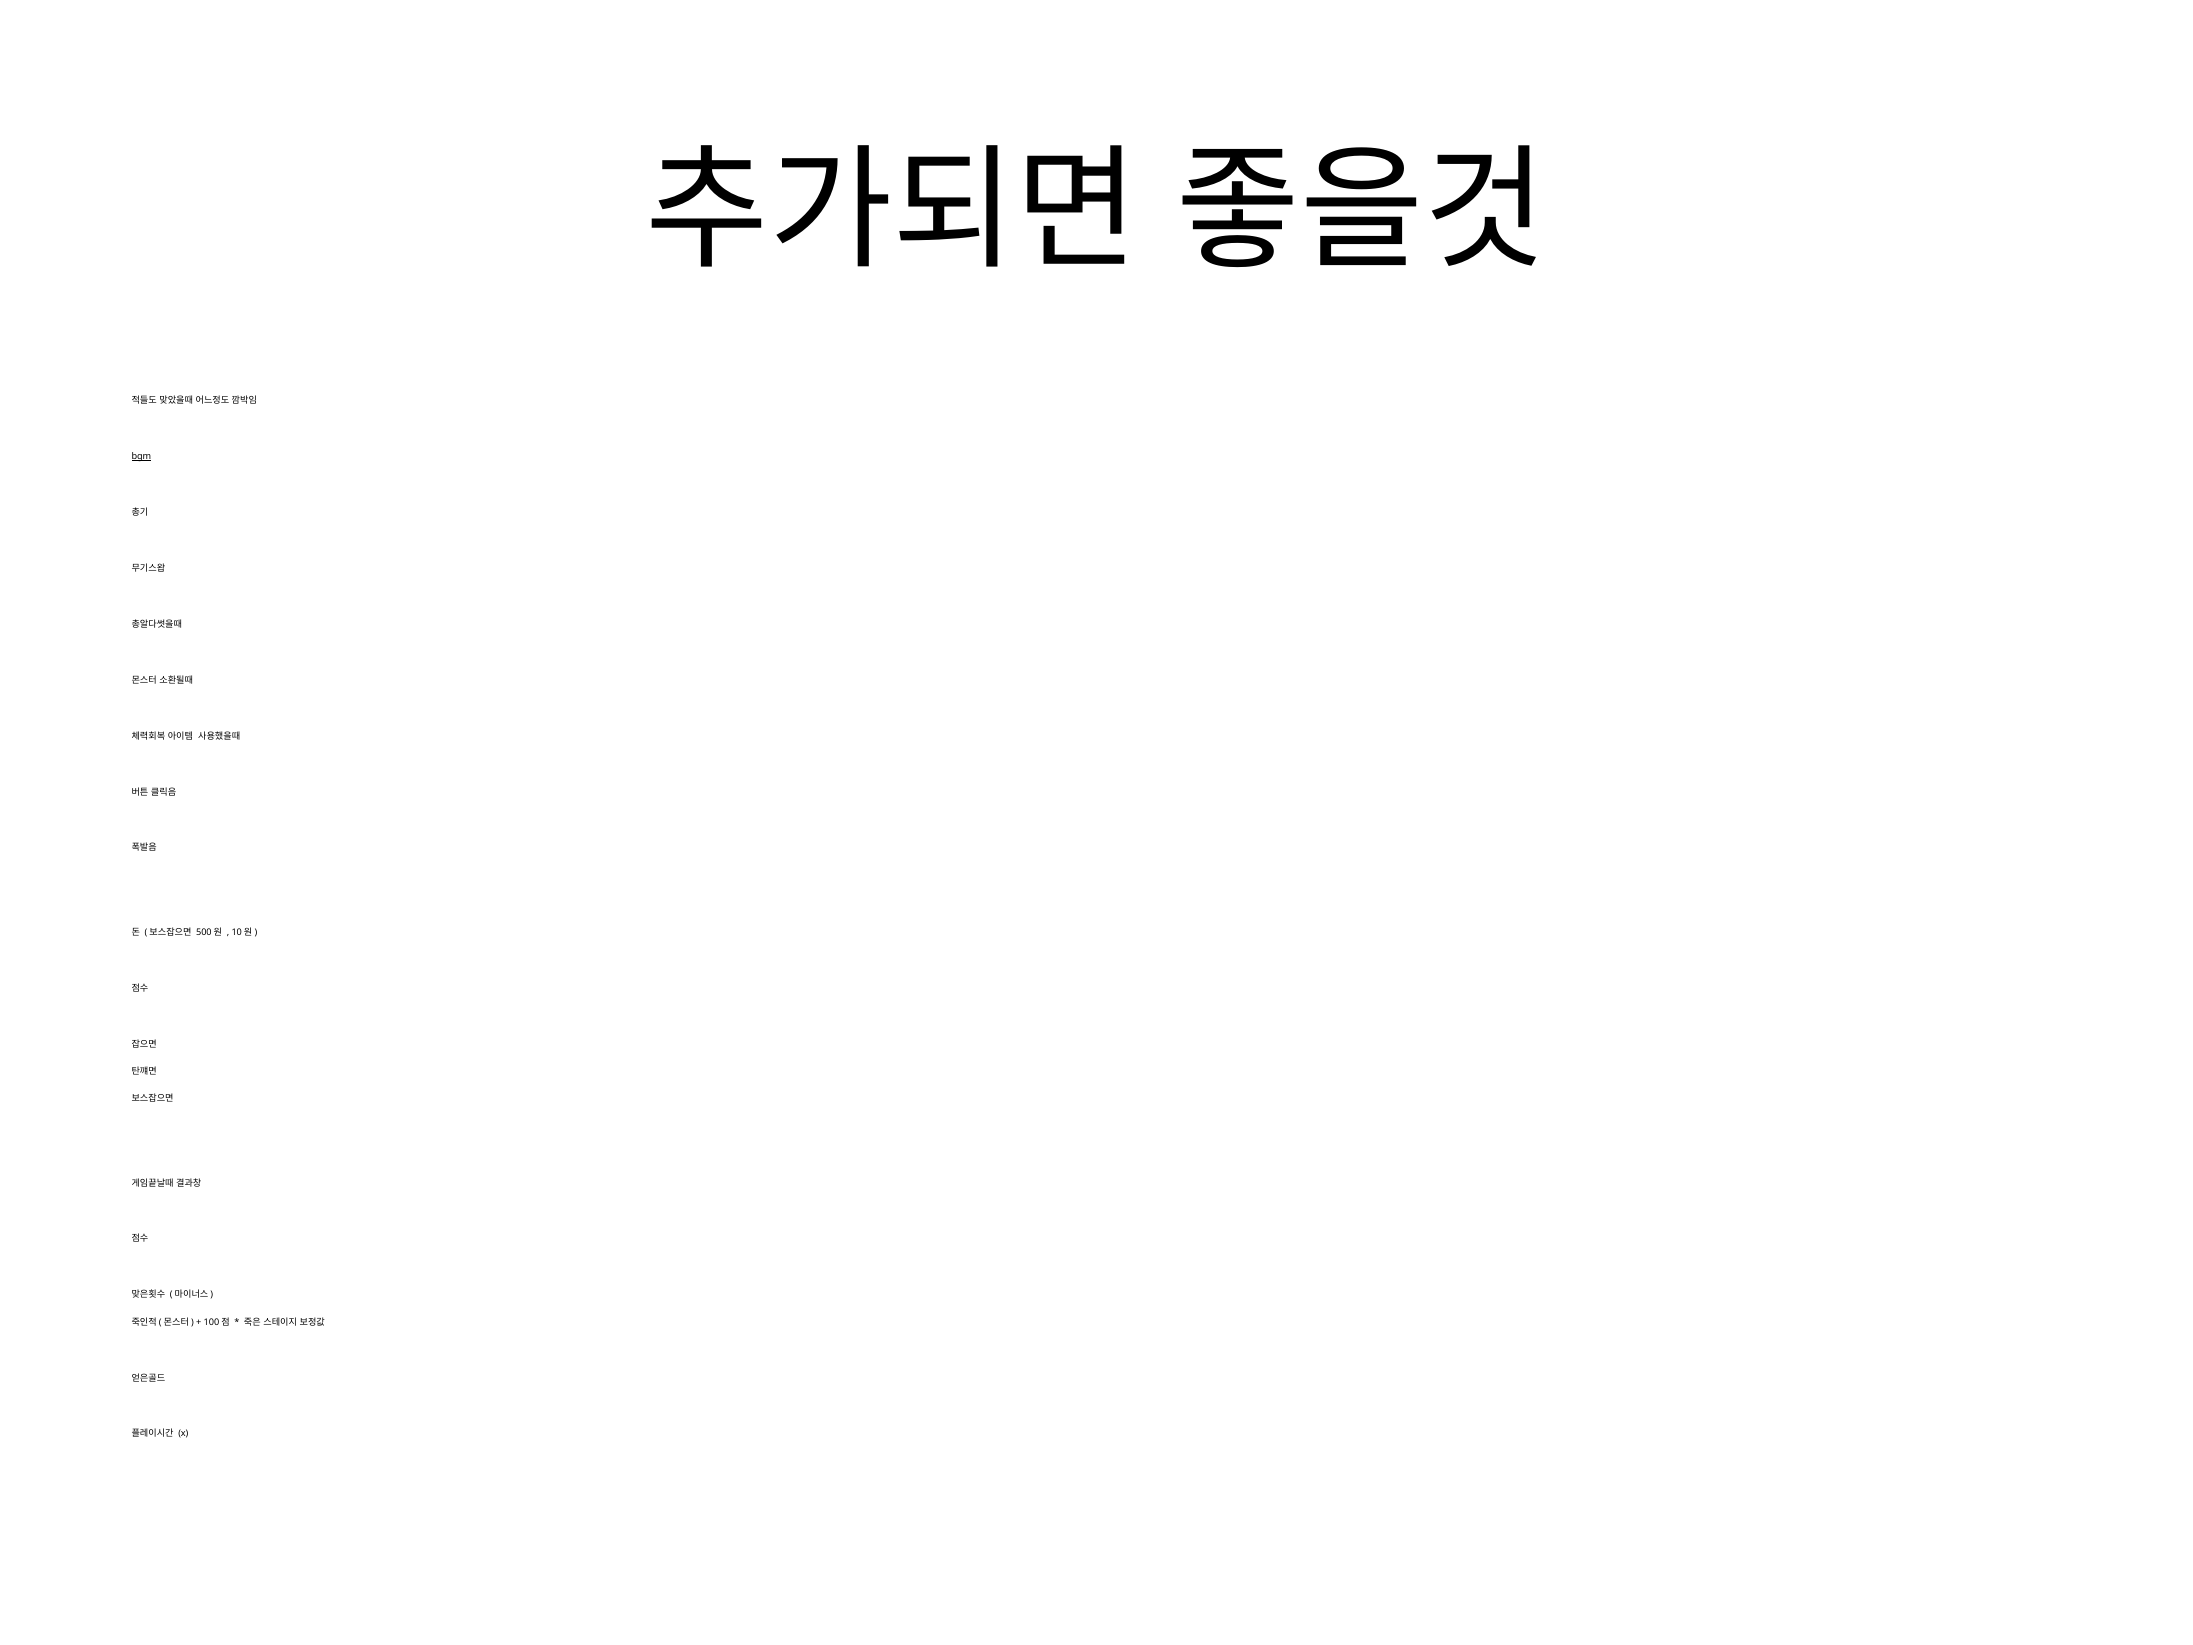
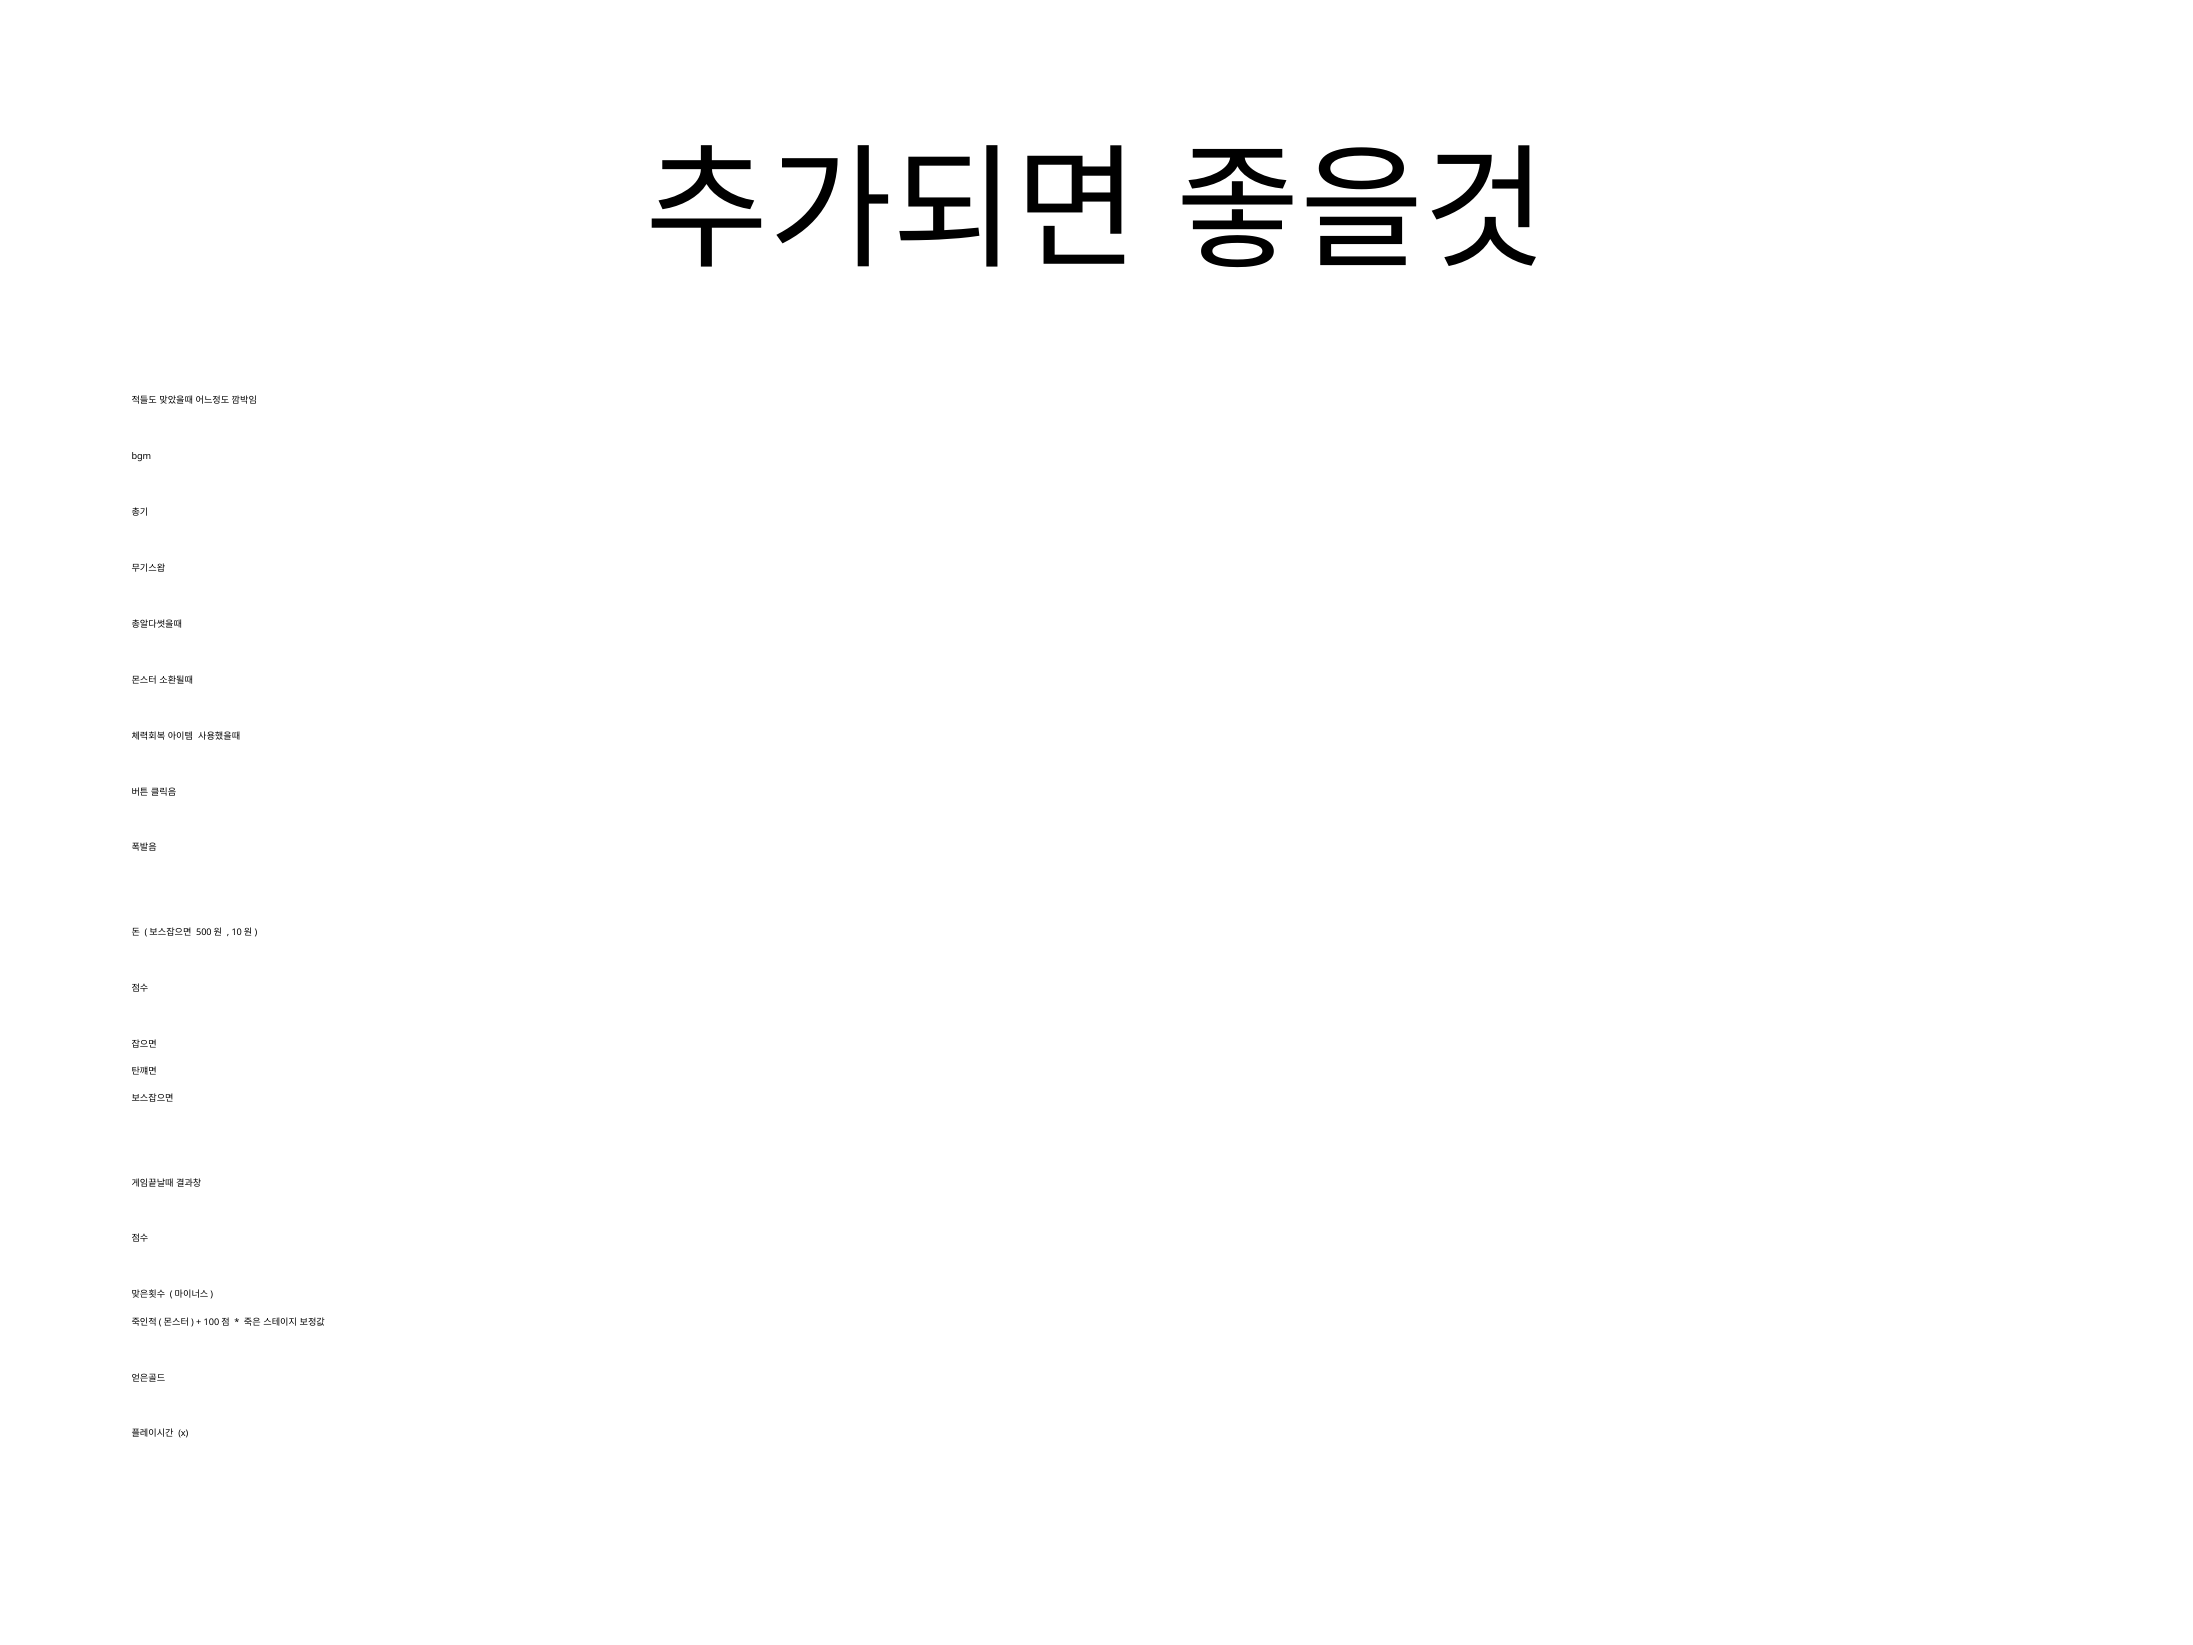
bgm underline: present -> none
